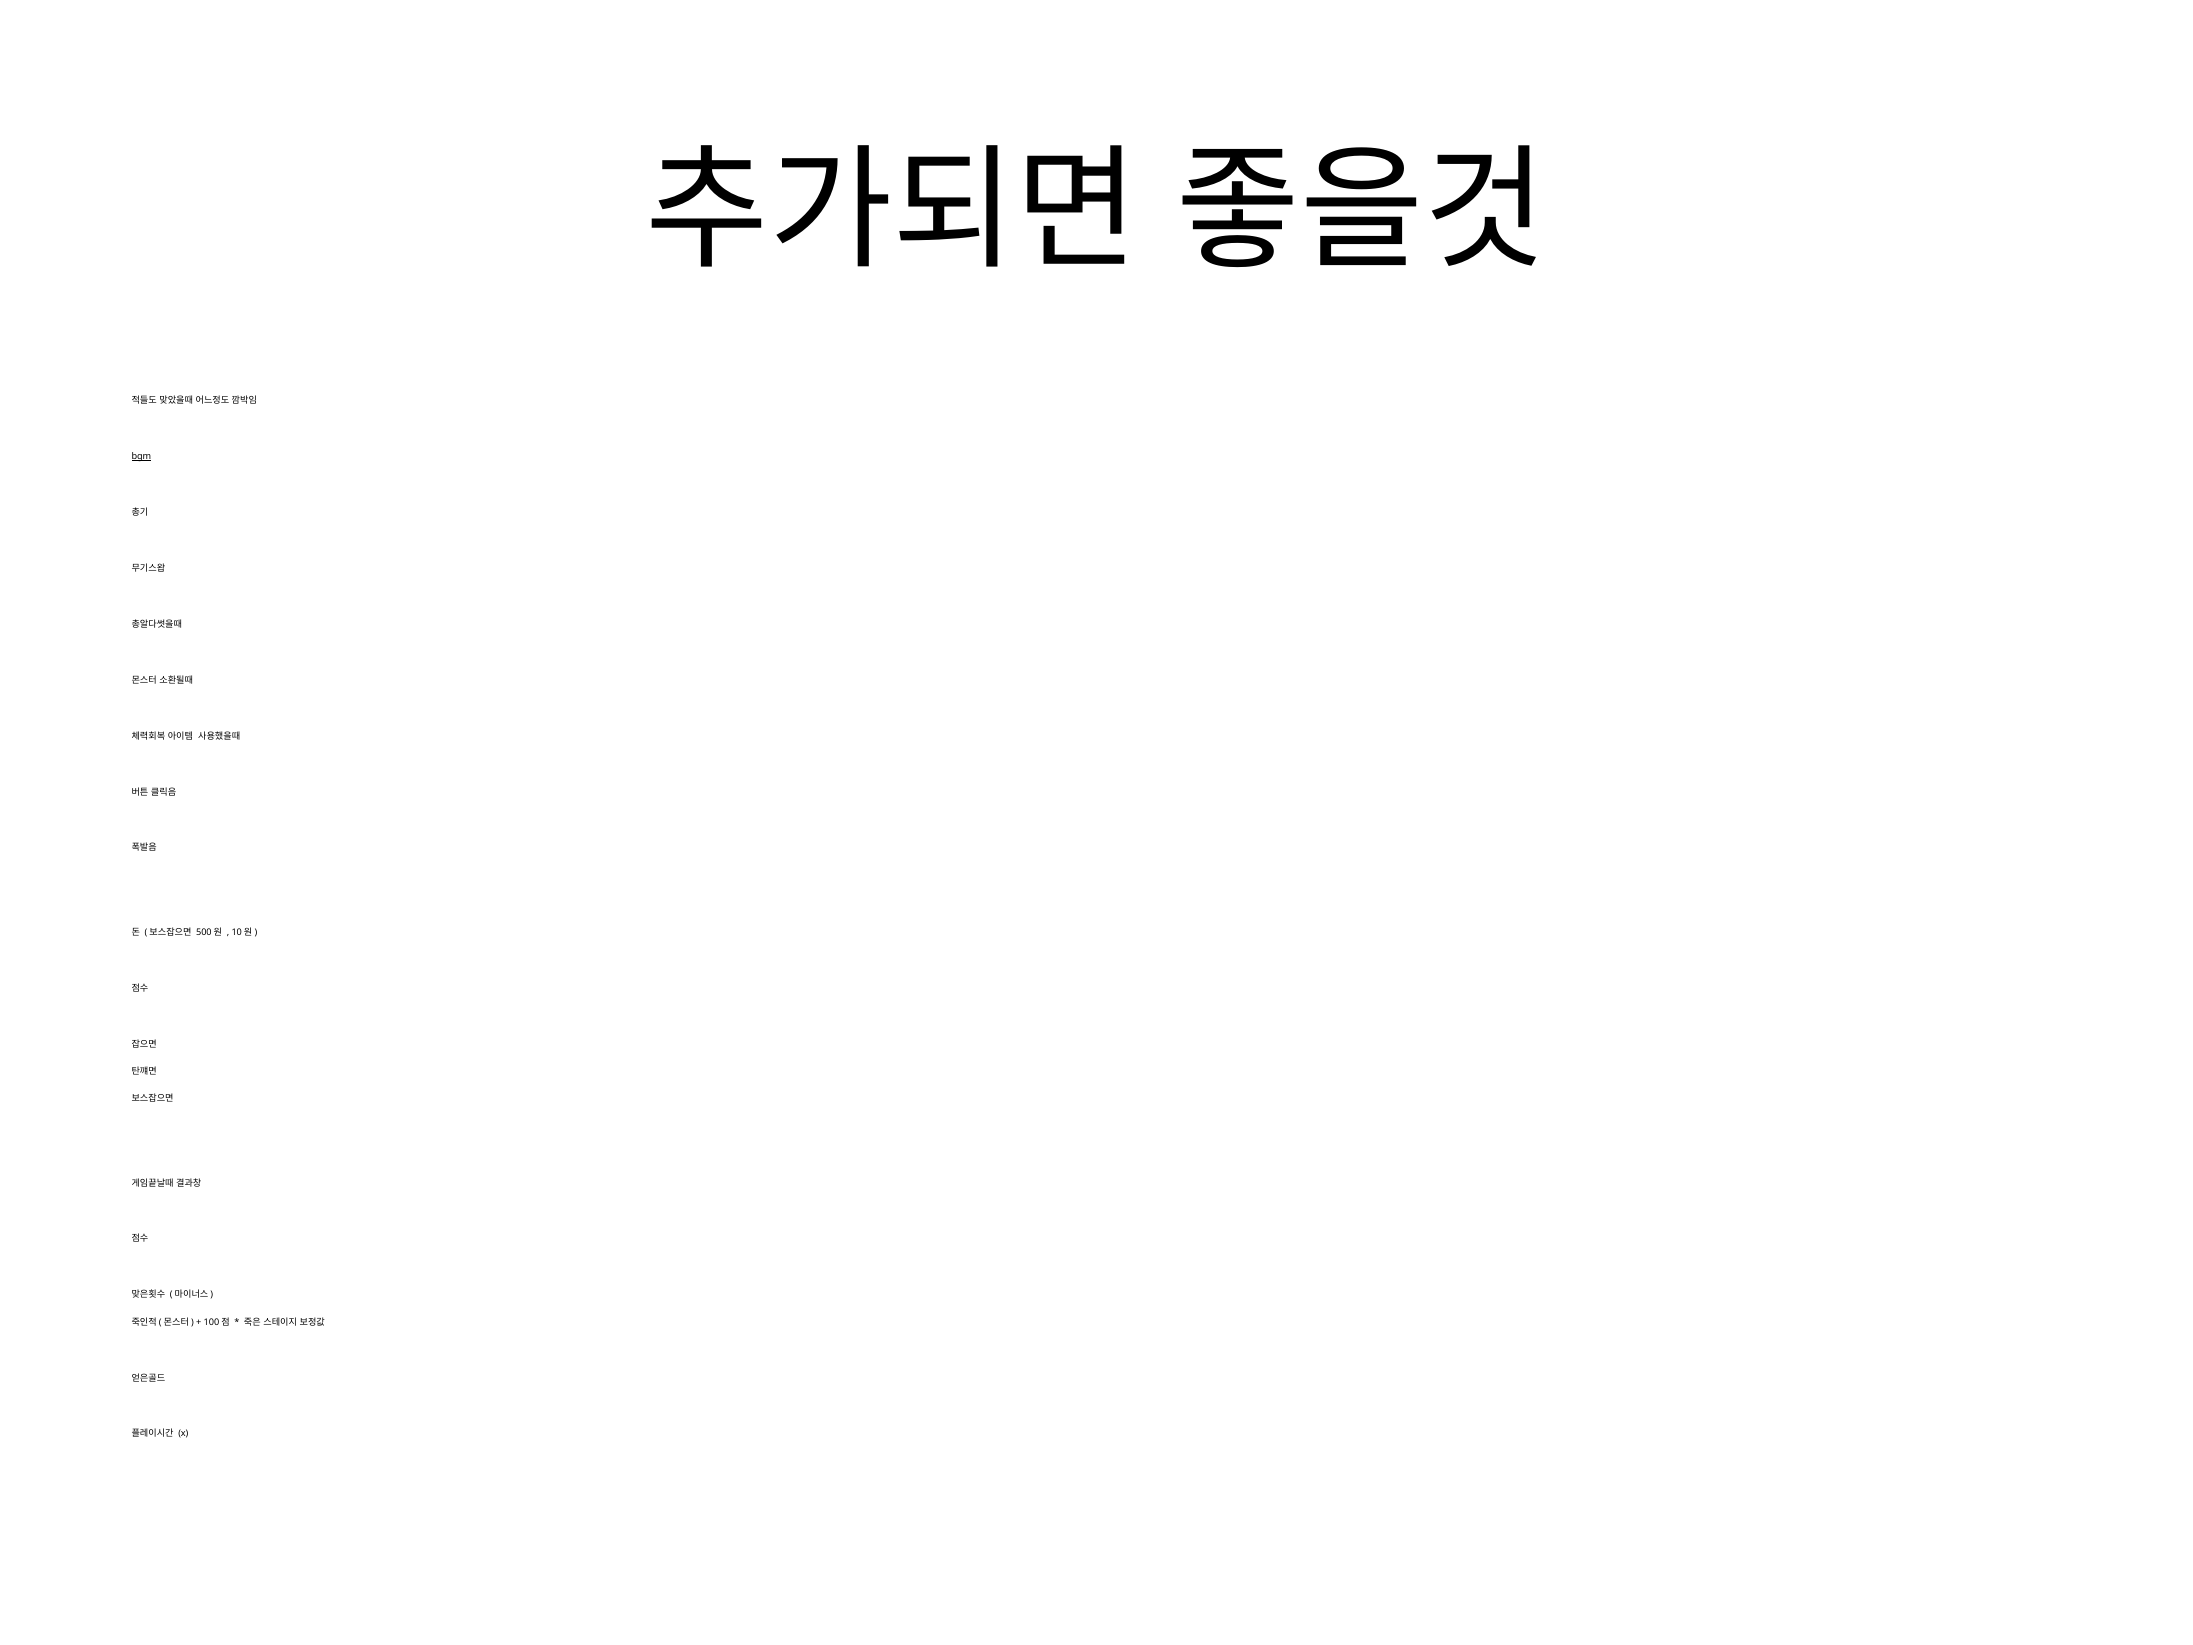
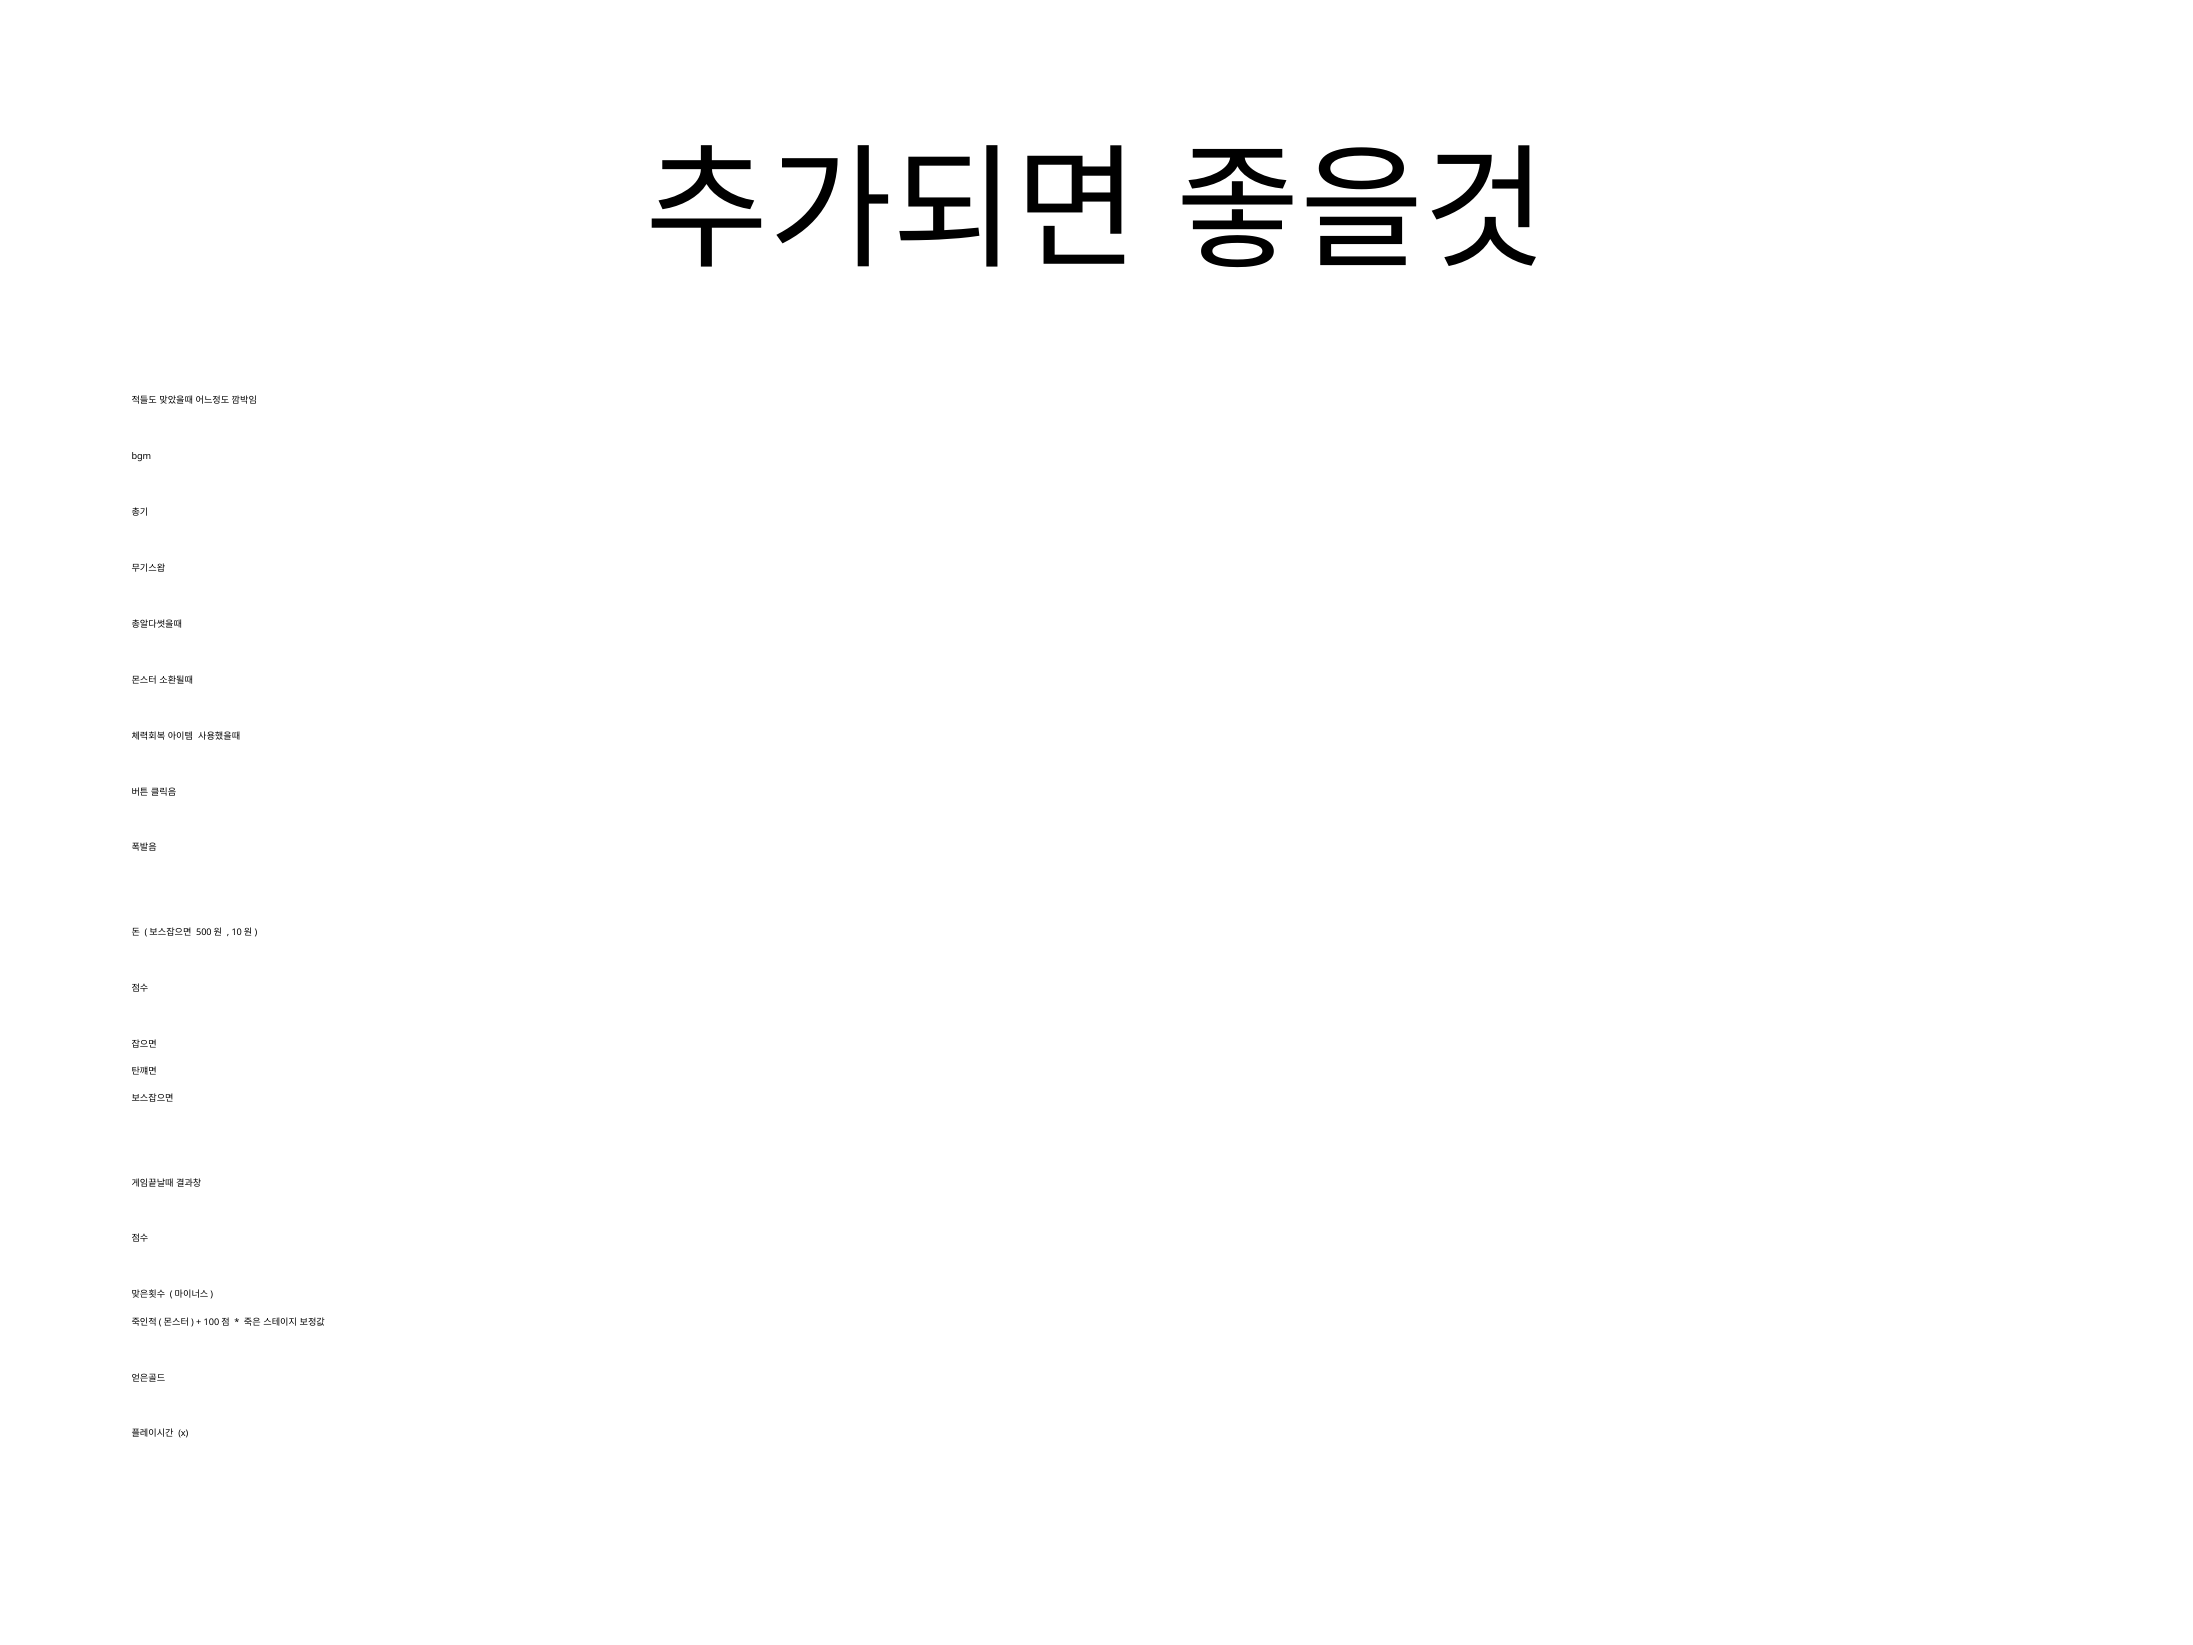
bgm underline: present -> none
